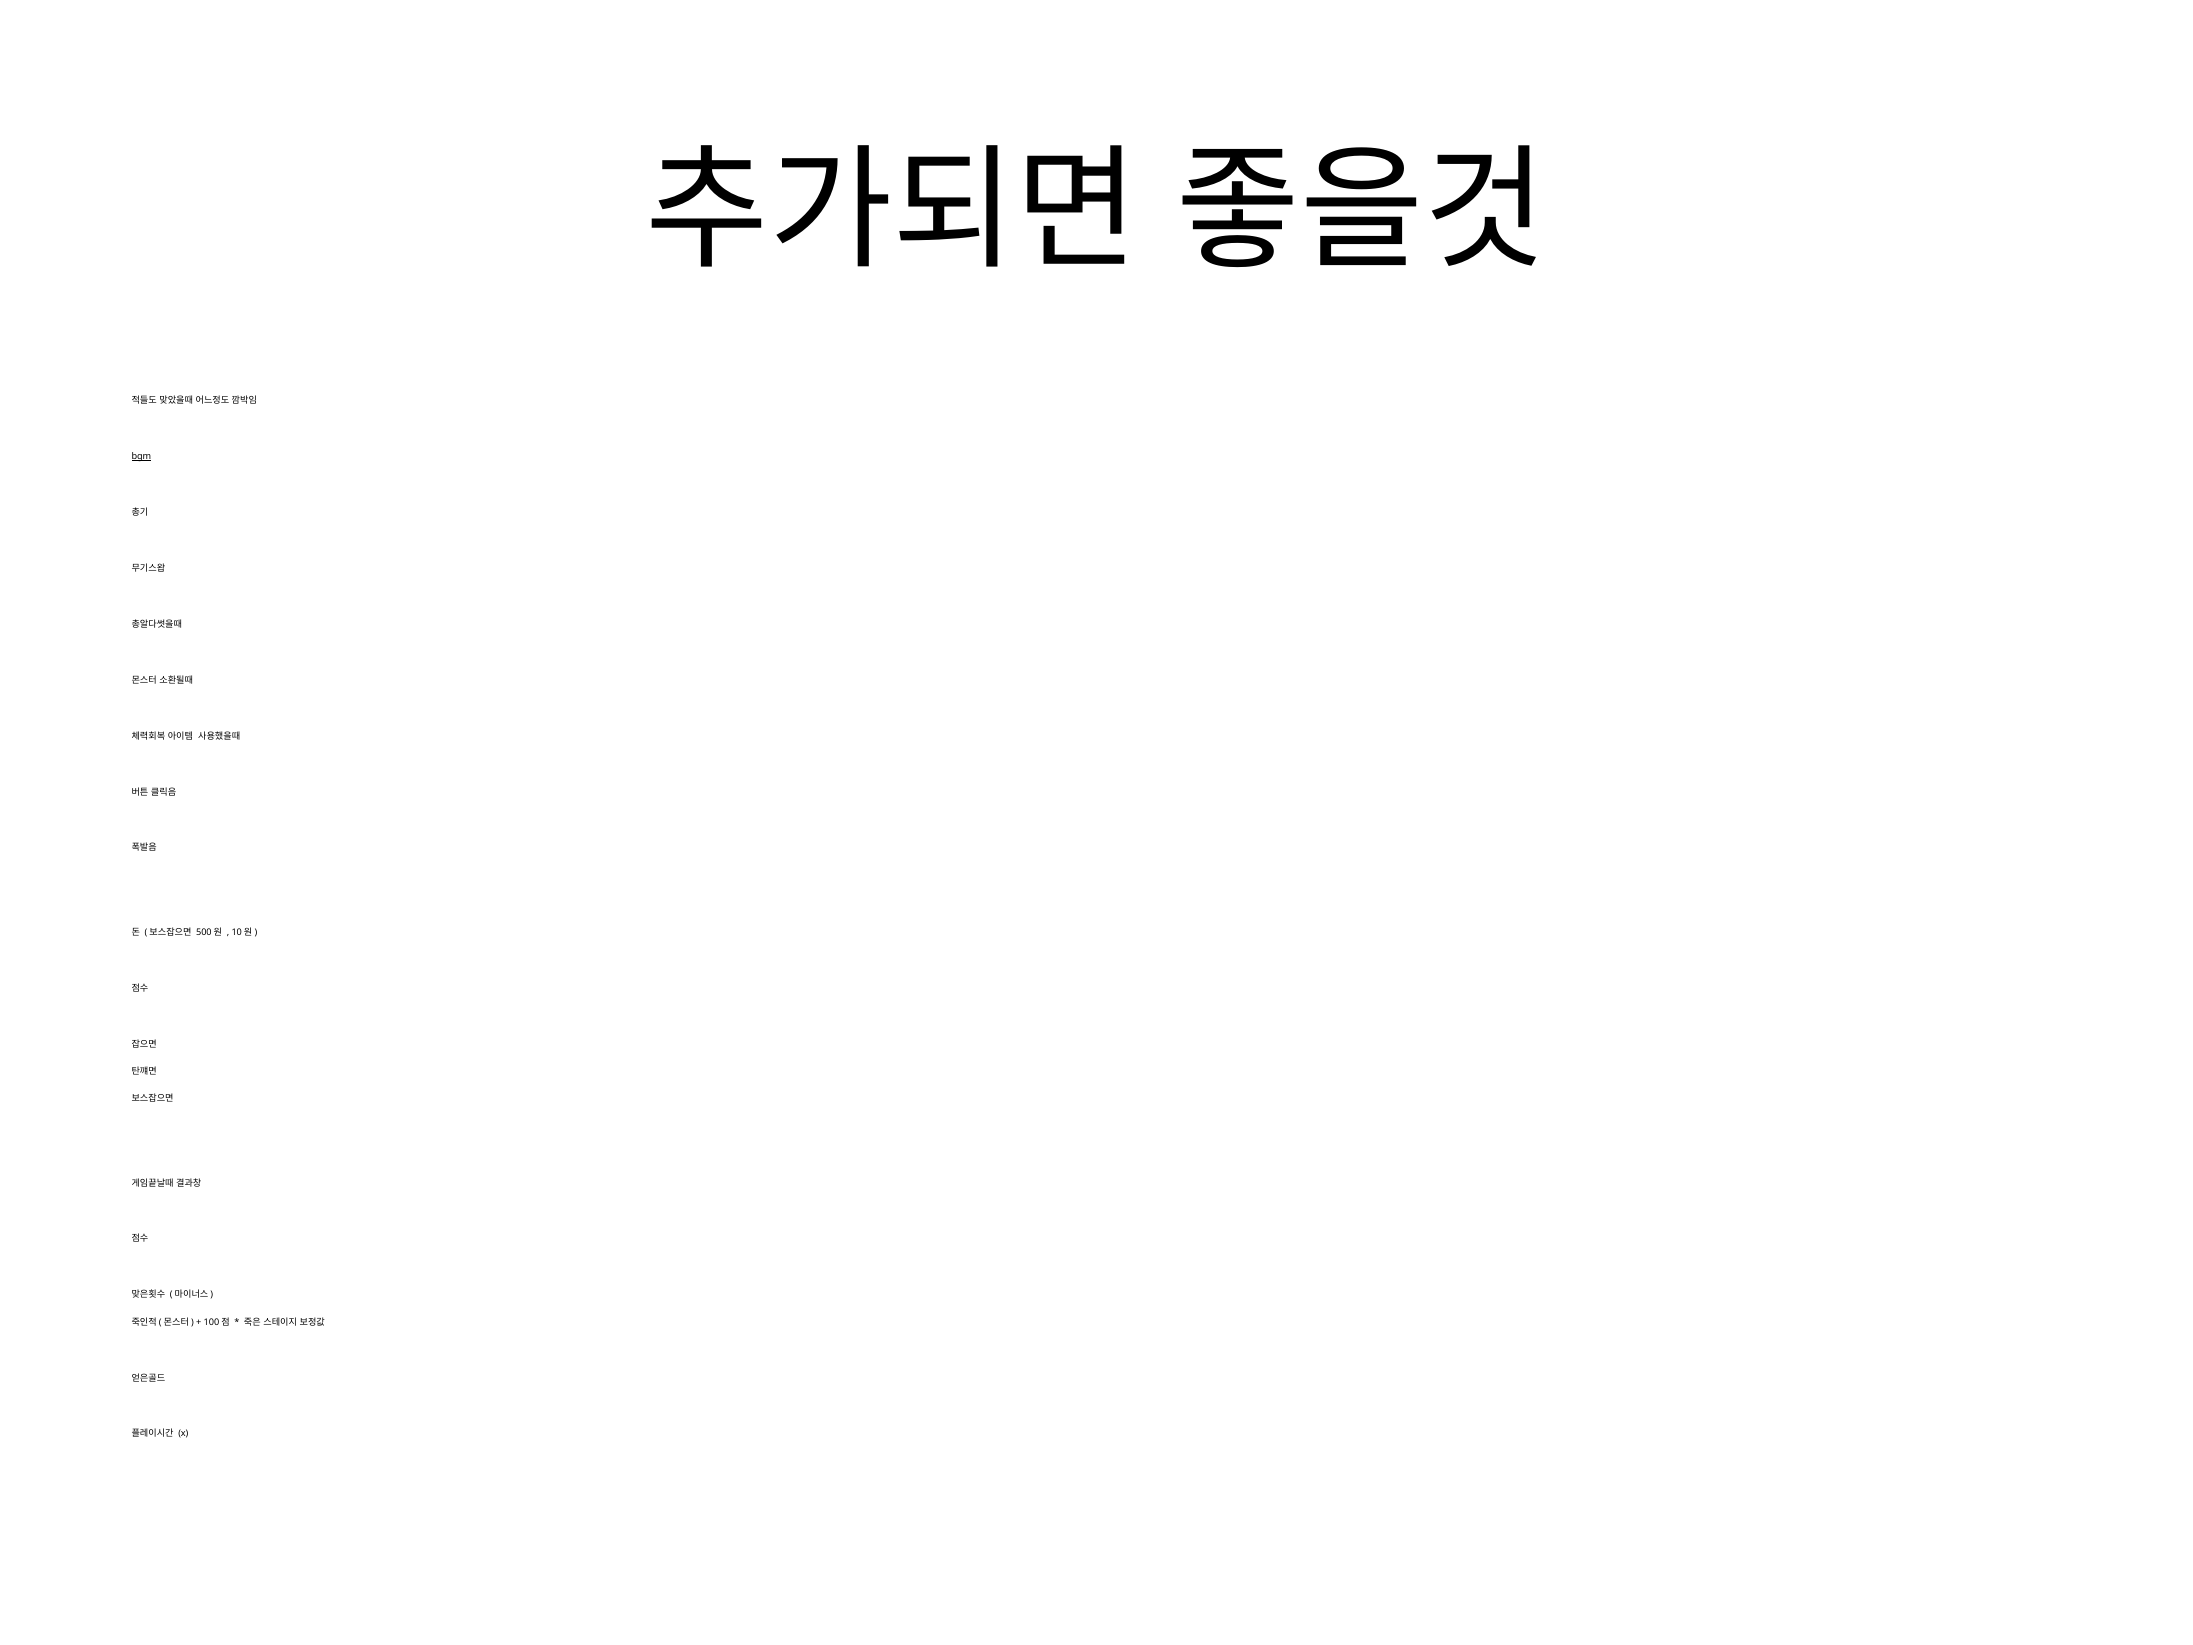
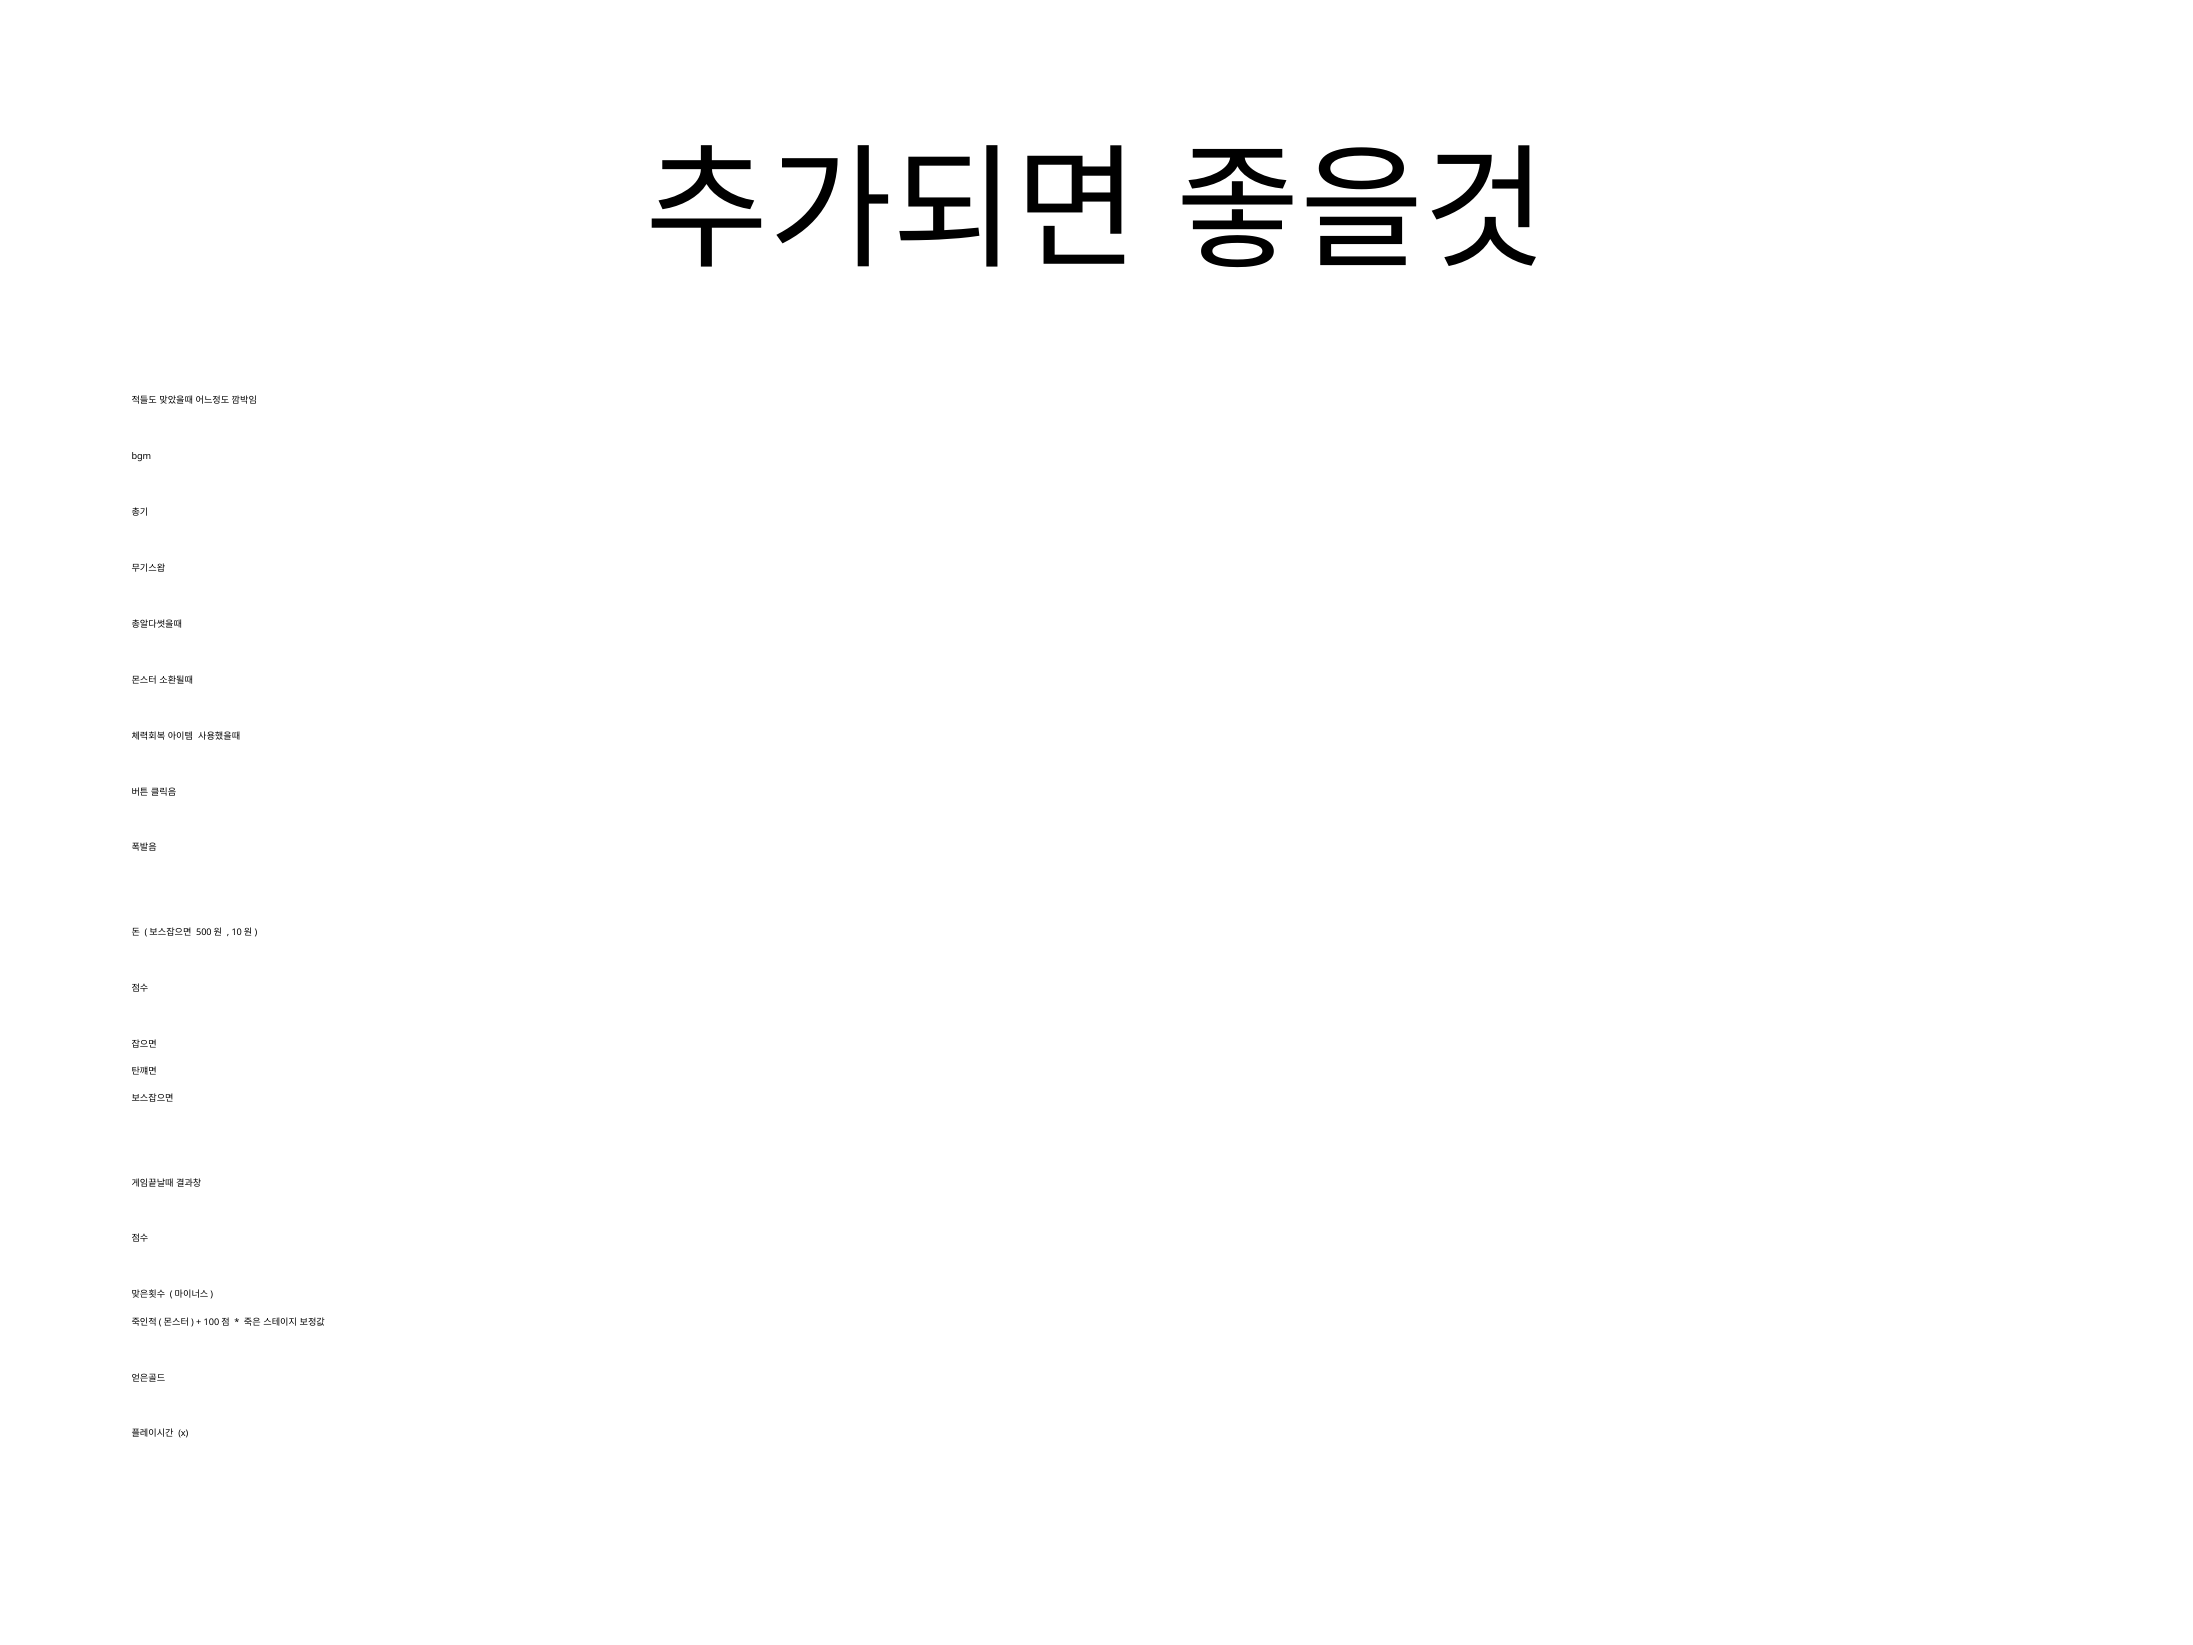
bgm underline: present -> none
